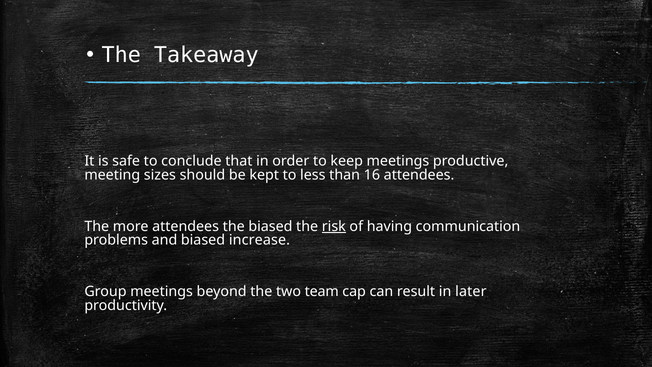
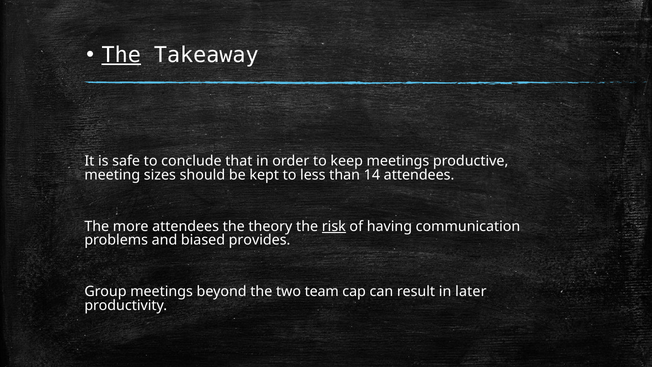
The at (121, 55) underline: none -> present
16: 16 -> 14
the biased: biased -> theory
increase: increase -> provides
